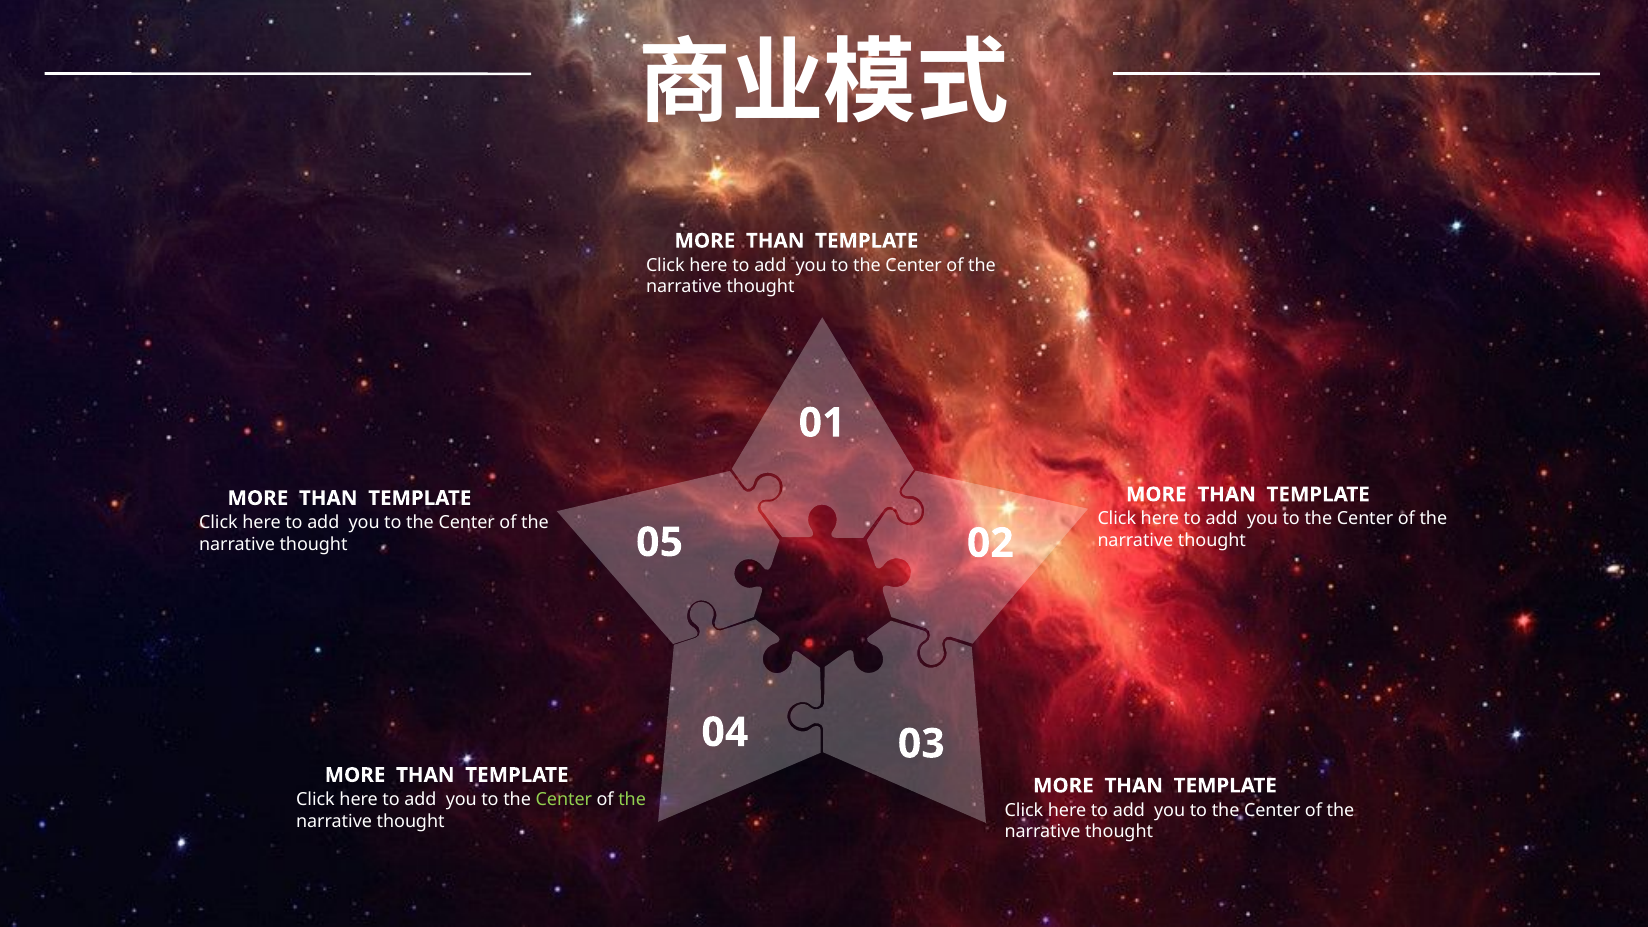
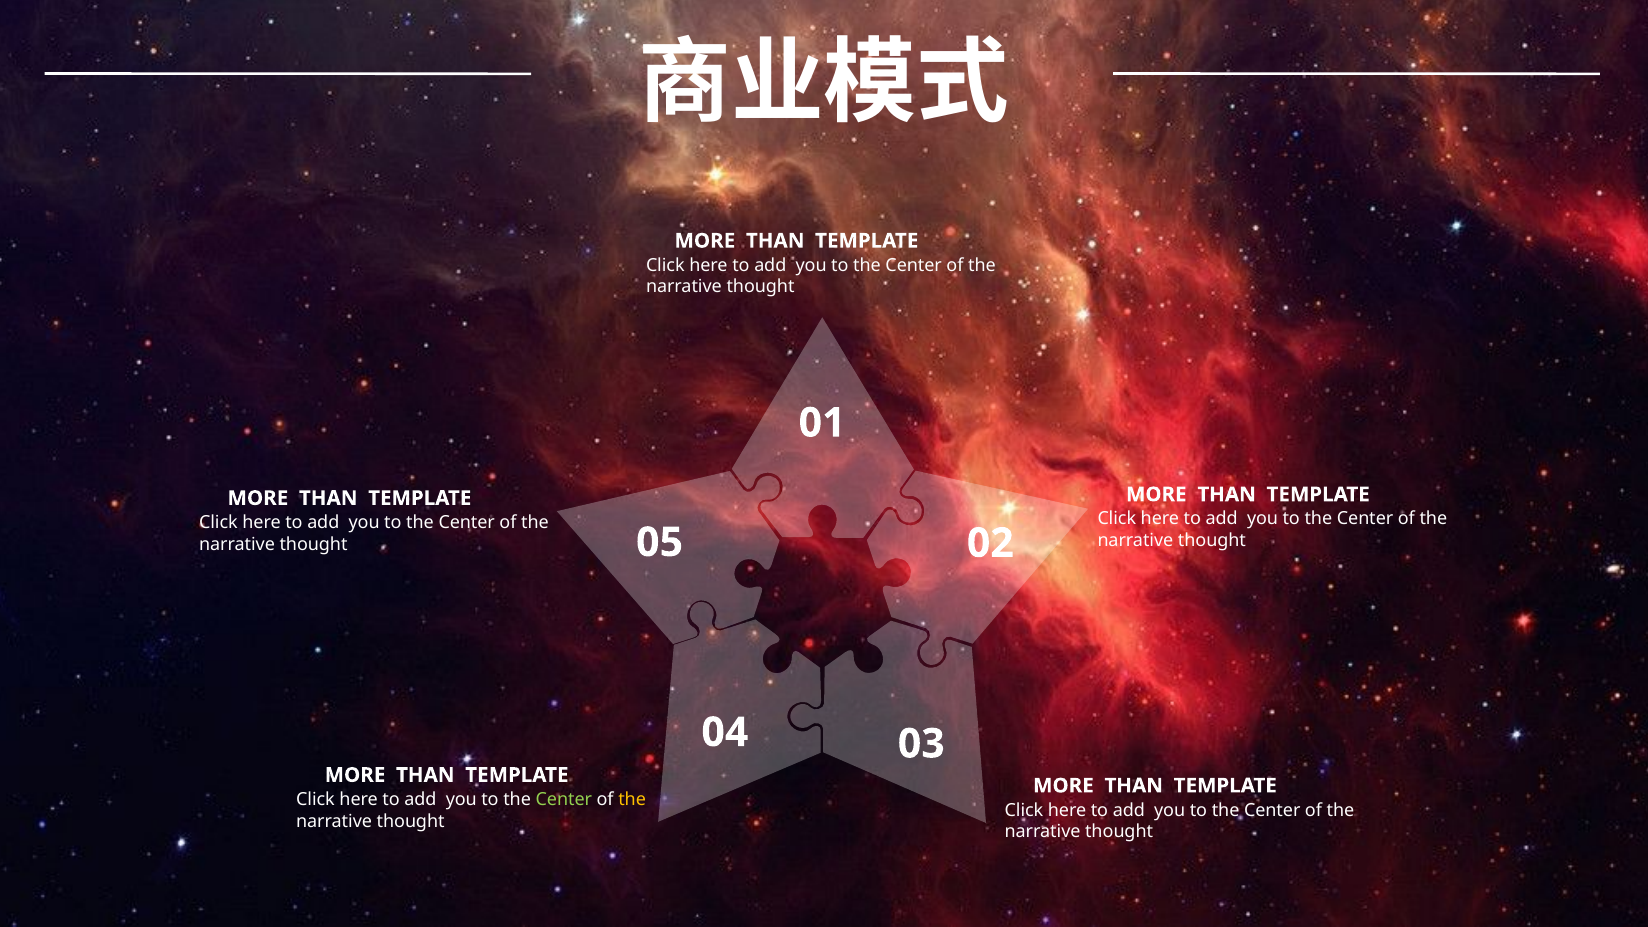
the at (632, 799) colour: light green -> yellow
